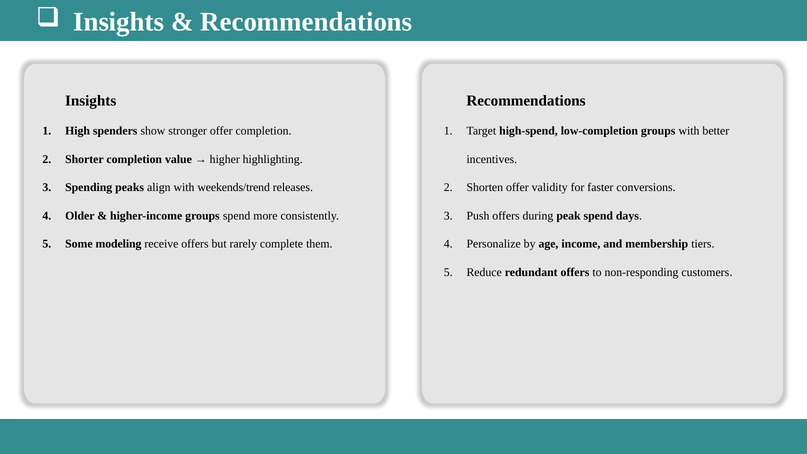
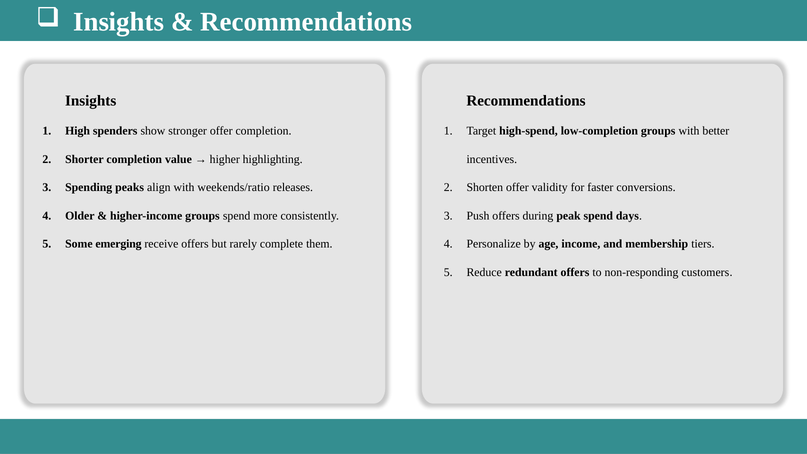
weekends/trend: weekends/trend -> weekends/ratio
modeling: modeling -> emerging
